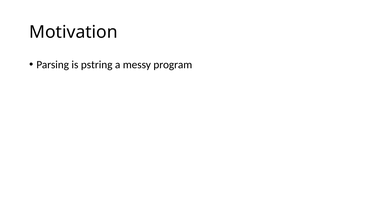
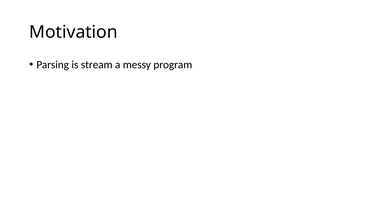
pstring: pstring -> stream
